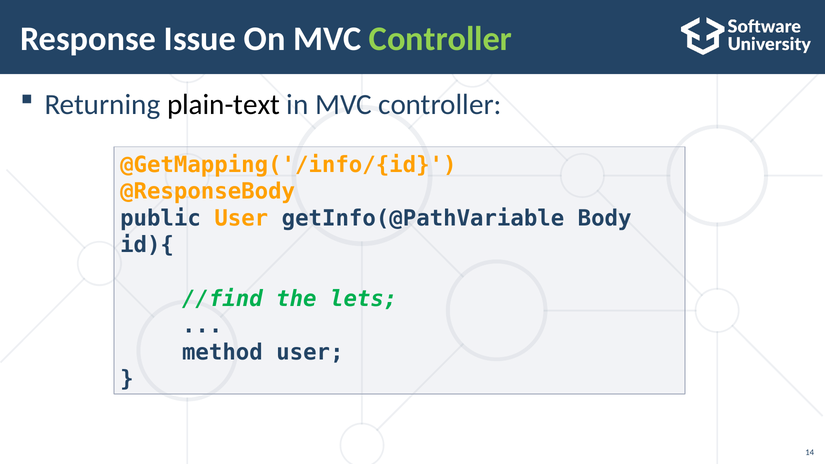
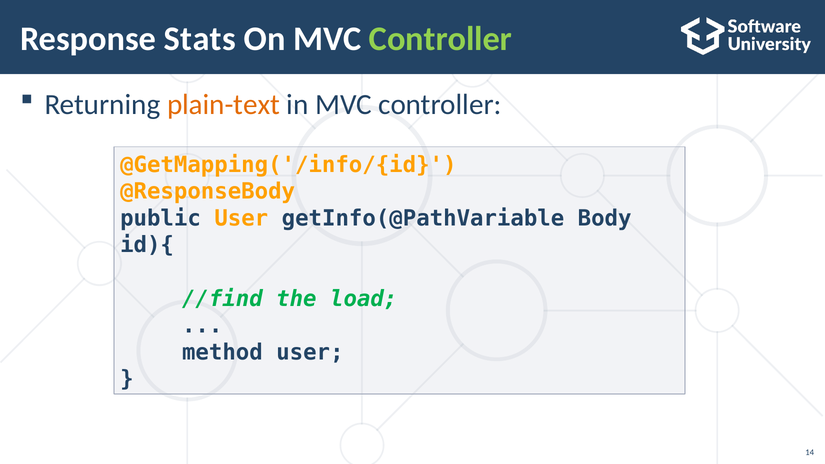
Issue: Issue -> Stats
plain-text colour: black -> orange
lets: lets -> load
